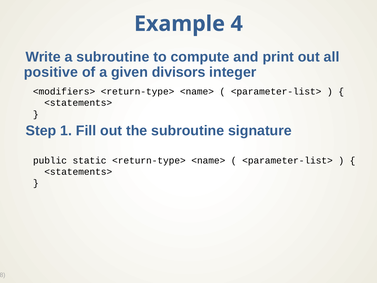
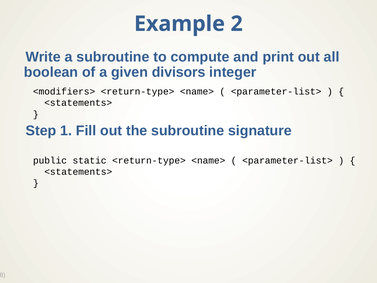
4: 4 -> 2
positive: positive -> boolean
